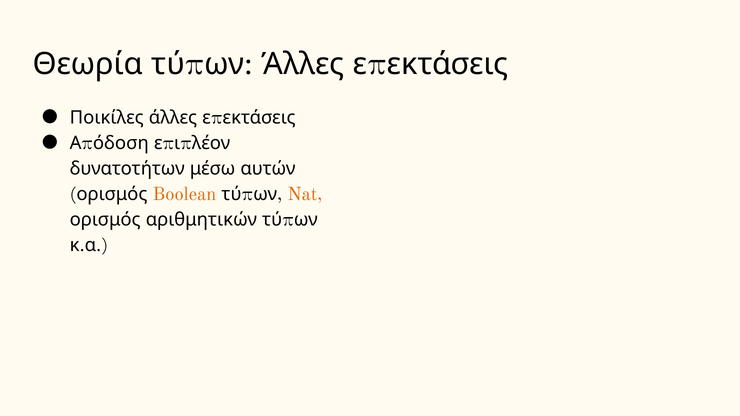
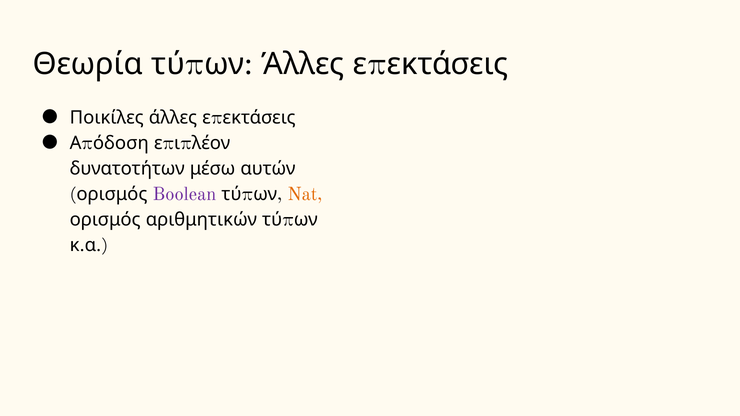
Boolean colour: orange -> purple
